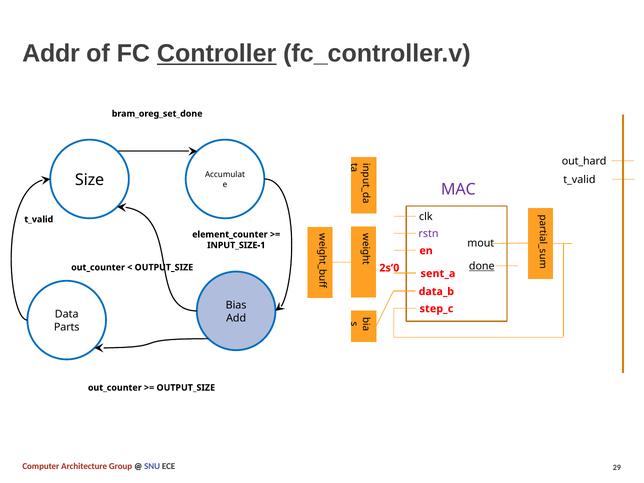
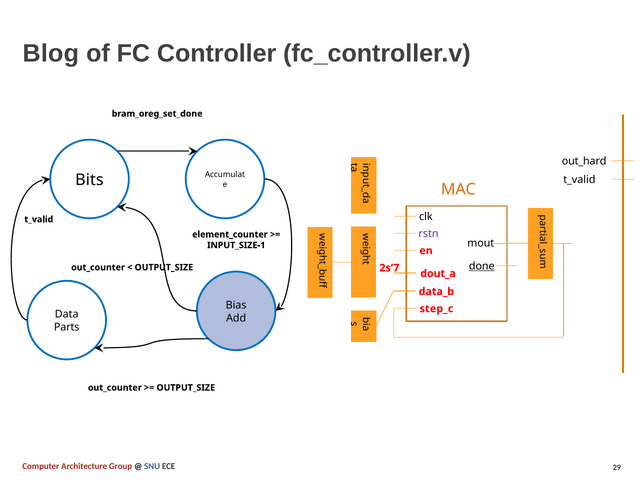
Addr: Addr -> Blog
Controller underline: present -> none
Size: Size -> Bits
MAC colour: purple -> orange
2s’0: 2s’0 -> 2s’7
sent_a: sent_a -> dout_a
